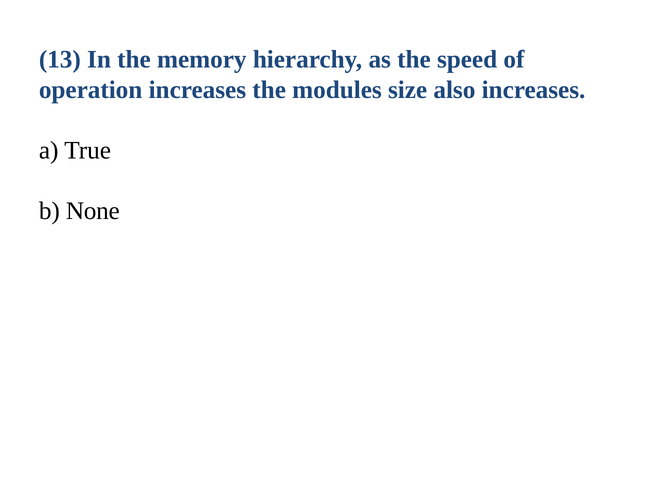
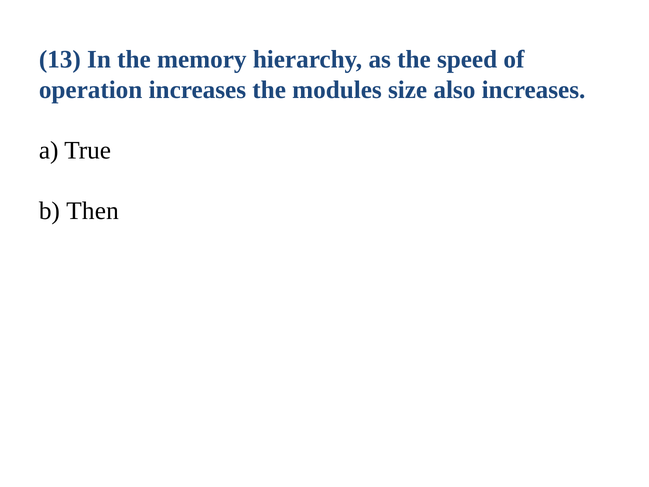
None: None -> Then
